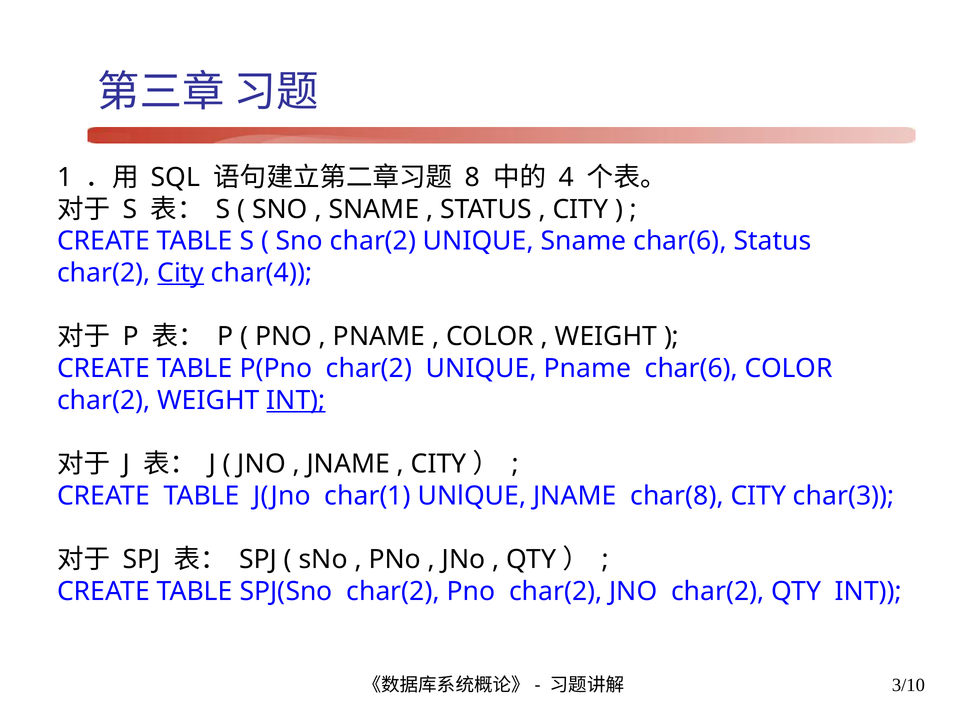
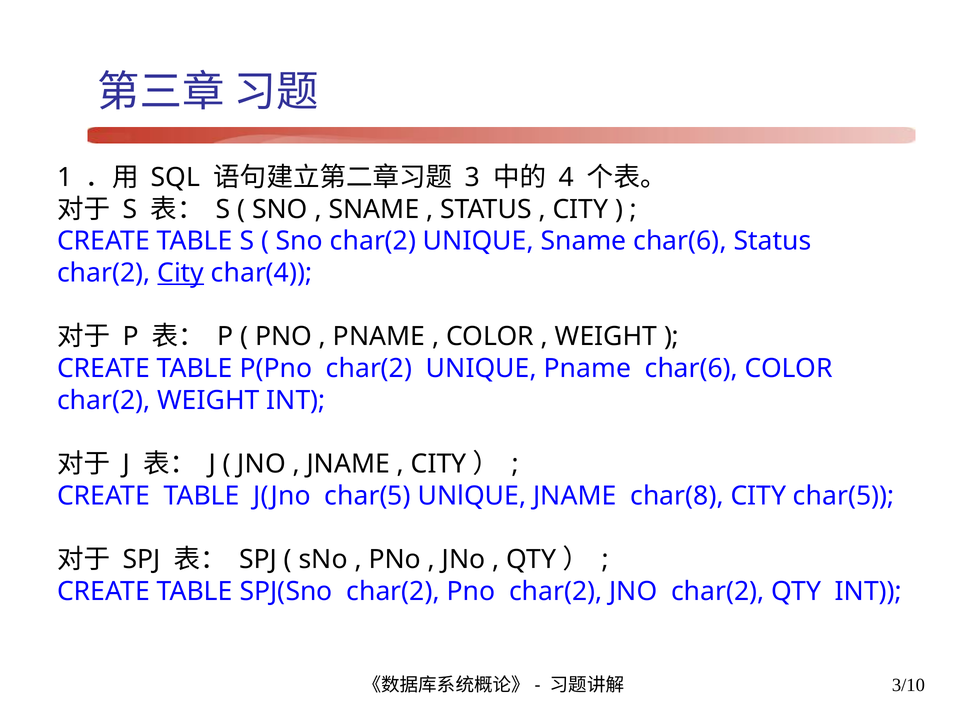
8: 8 -> 3
INT at (296, 400) underline: present -> none
J(Jno char(1: char(1 -> char(5
CITY char(3: char(3 -> char(5
